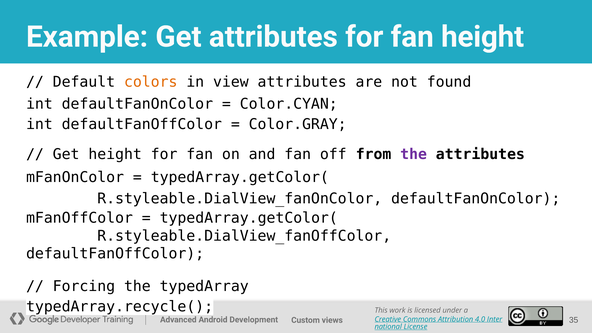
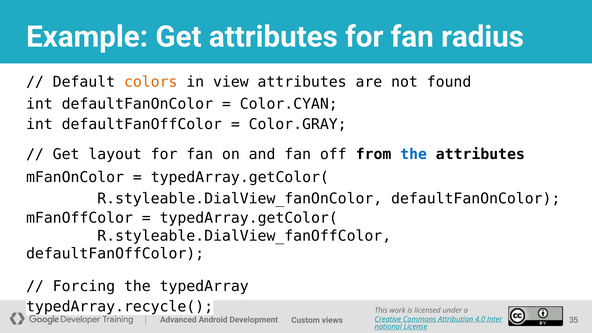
fan height: height -> radius
Get height: height -> layout
the at (414, 154) colour: purple -> blue
